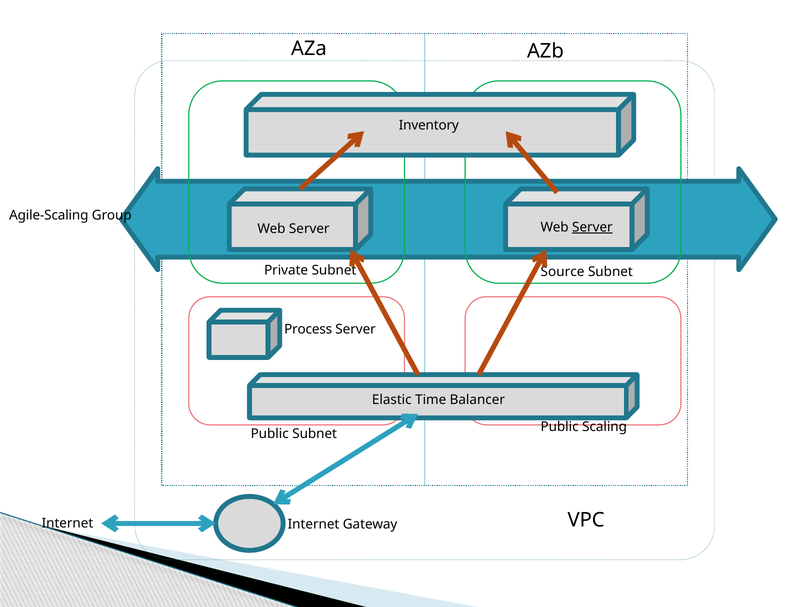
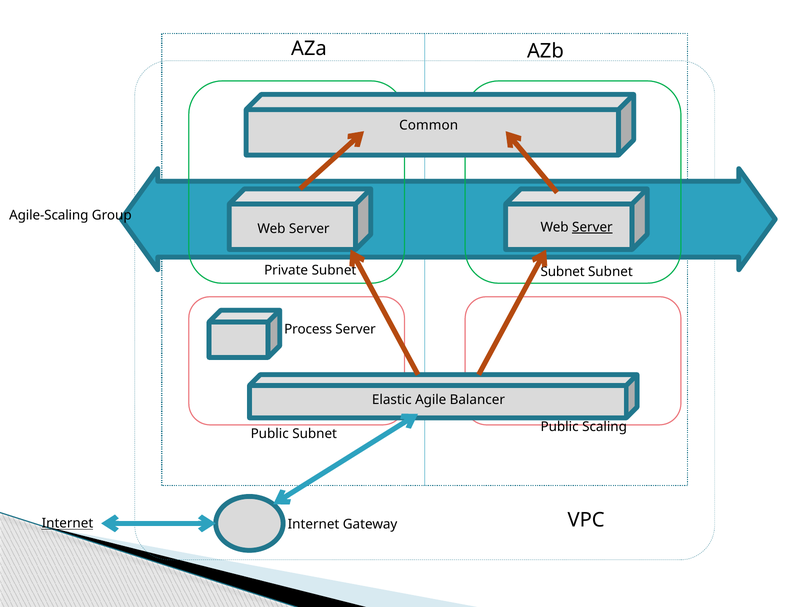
Inventory: Inventory -> Common
Private Subnet Source: Source -> Subnet
Time: Time -> Agile
Internet at (67, 523) underline: none -> present
